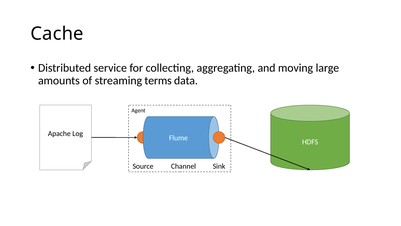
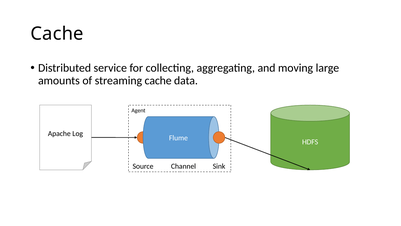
streaming terms: terms -> cache
